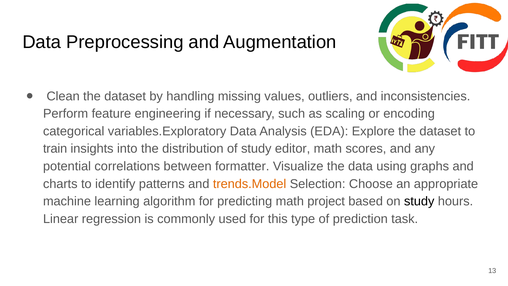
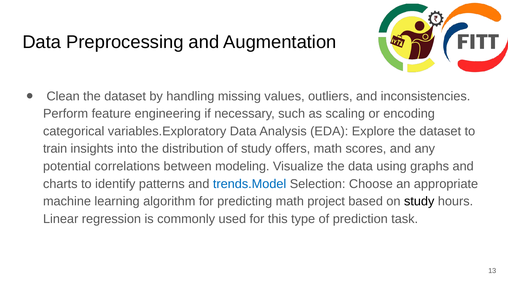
editor: editor -> offers
formatter: formatter -> modeling
trends.Model colour: orange -> blue
